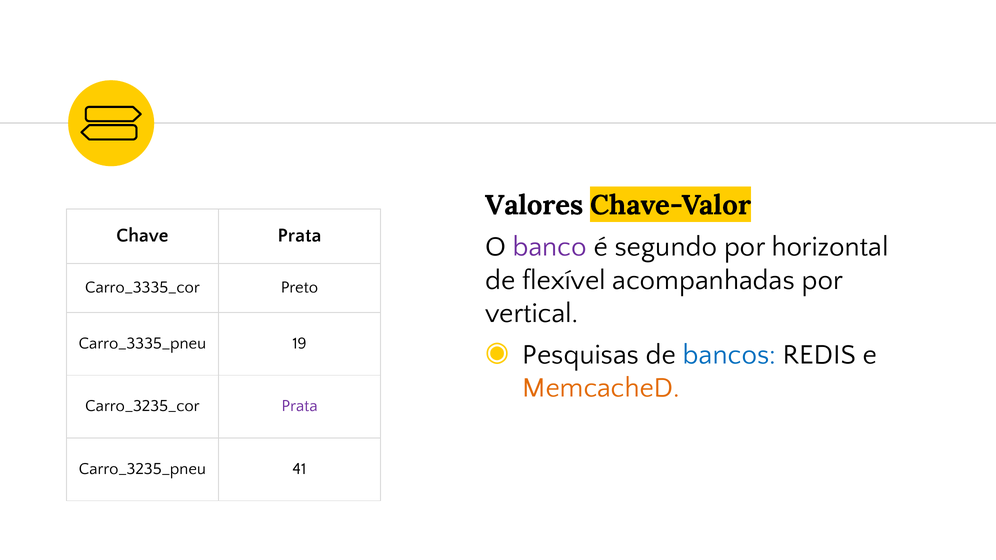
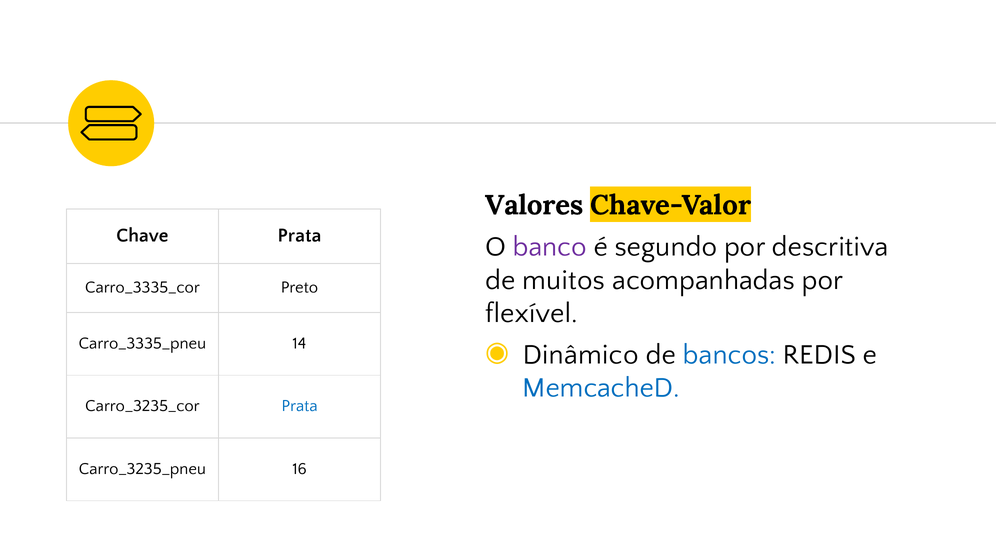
horizontal: horizontal -> descritiva
flexível: flexível -> muitos
vertical: vertical -> flexível
19: 19 -> 14
Pesquisas: Pesquisas -> Dinâmico
MemcacheD colour: orange -> blue
Prata at (300, 406) colour: purple -> blue
41: 41 -> 16
